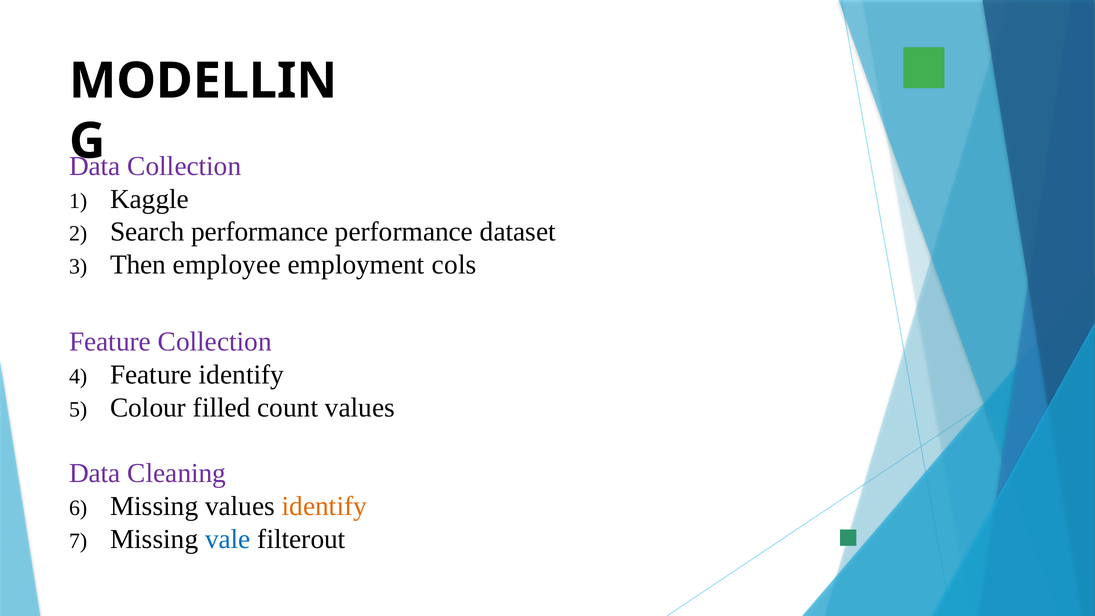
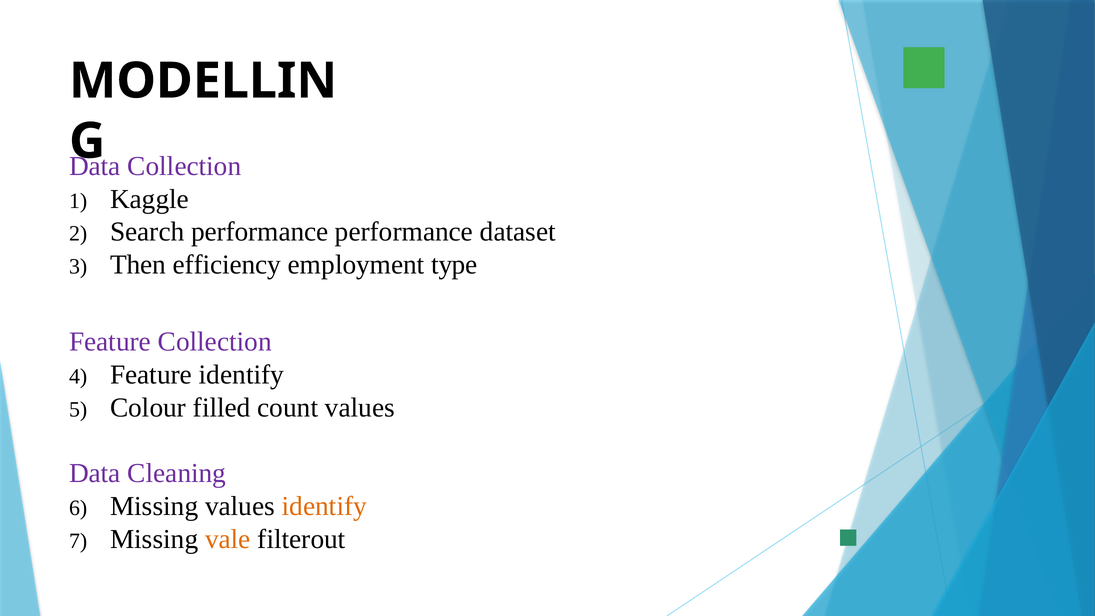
employee: employee -> efficiency
cols: cols -> type
vale colour: blue -> orange
